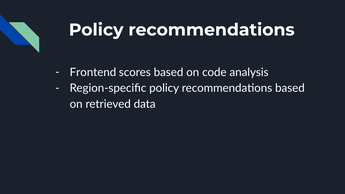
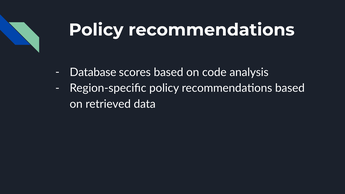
Frontend: Frontend -> Database
